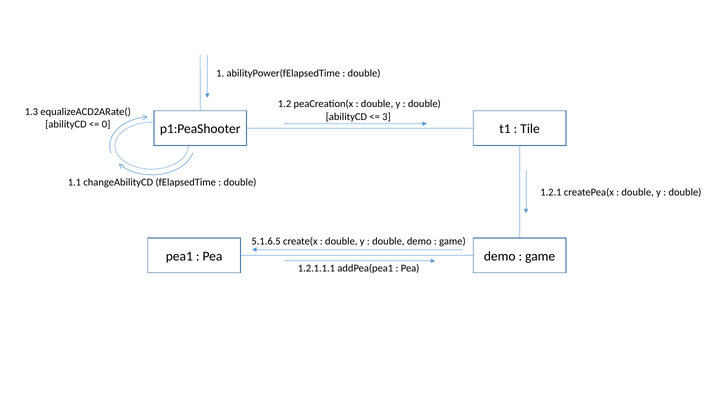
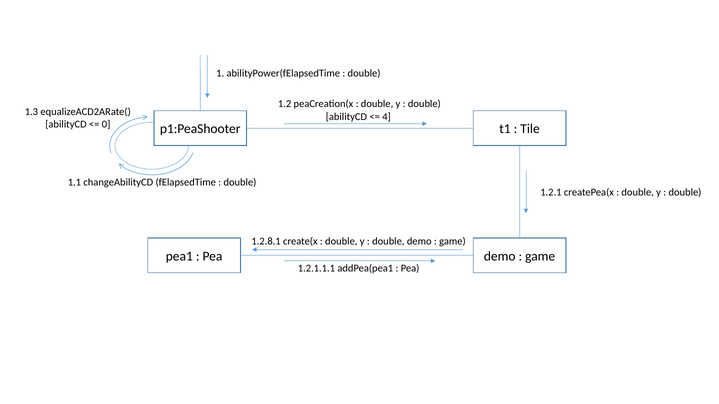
3: 3 -> 4
5.1.6.5: 5.1.6.5 -> 1.2.8.1
